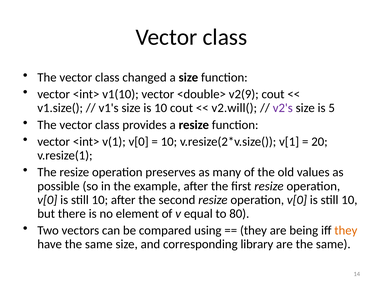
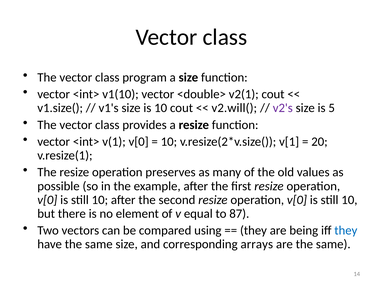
changed: changed -> program
v2(9: v2(9 -> v2(1
80: 80 -> 87
they at (346, 231) colour: orange -> blue
library: library -> arrays
